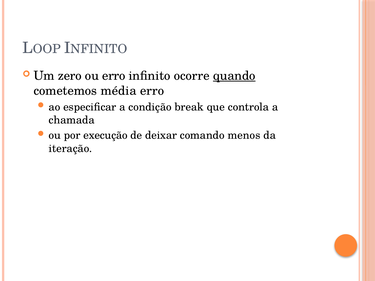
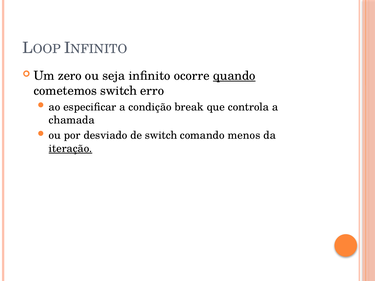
ou erro: erro -> seja
cometemos média: média -> switch
execução: execução -> desviado
de deixar: deixar -> switch
iteração underline: none -> present
